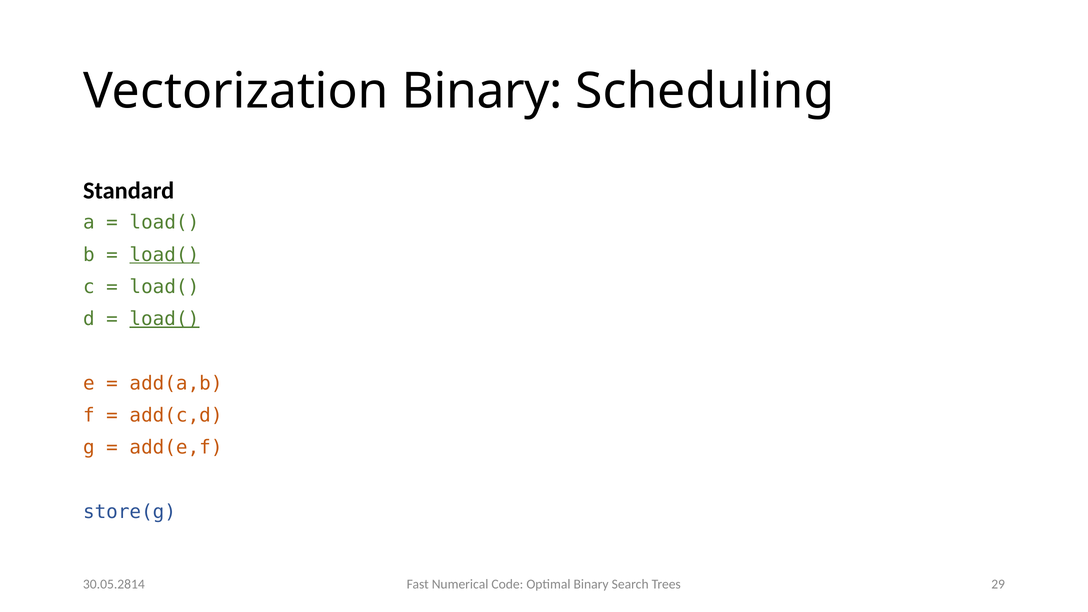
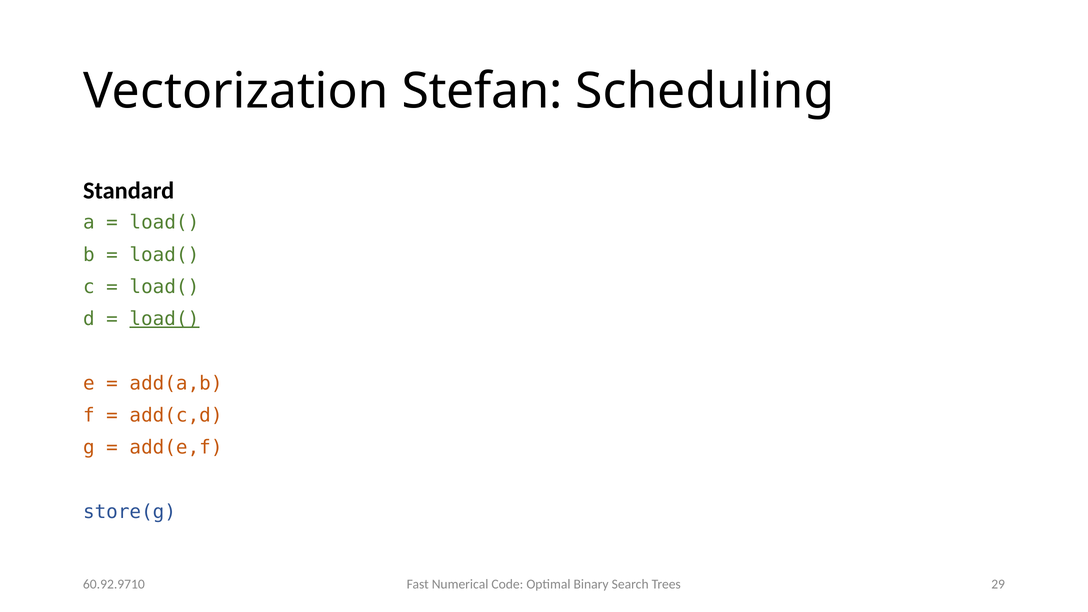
Vectorization Binary: Binary -> Stefan
load( at (164, 255) underline: present -> none
30.05.2814: 30.05.2814 -> 60.92.9710
